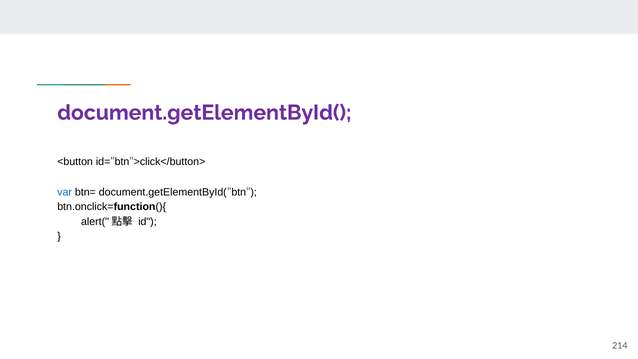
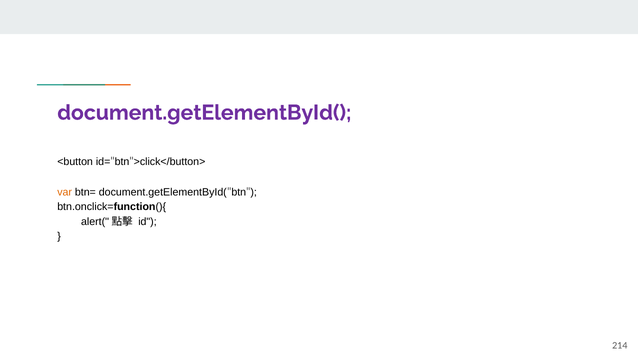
var colour: blue -> orange
